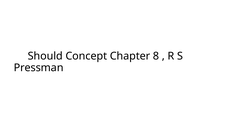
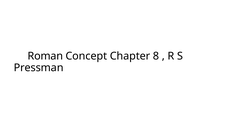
Should: Should -> Roman
